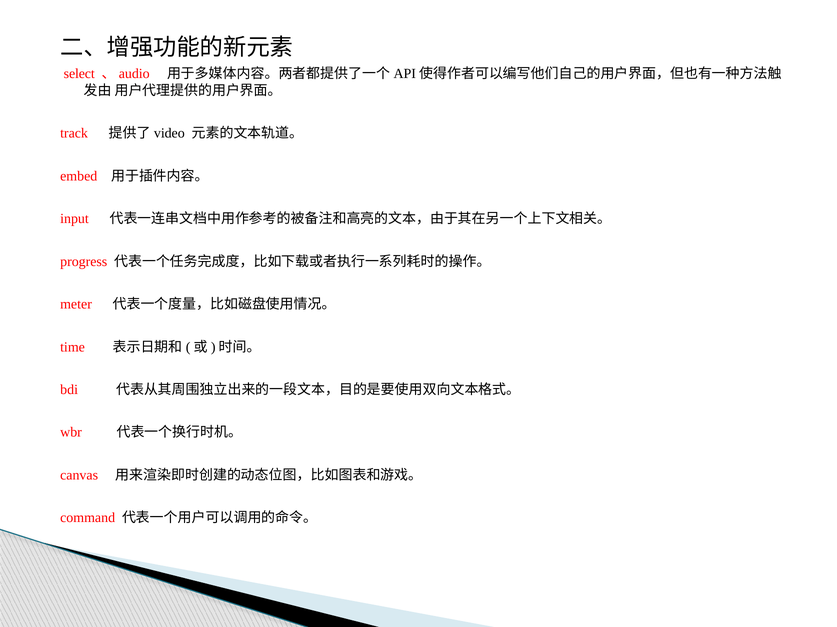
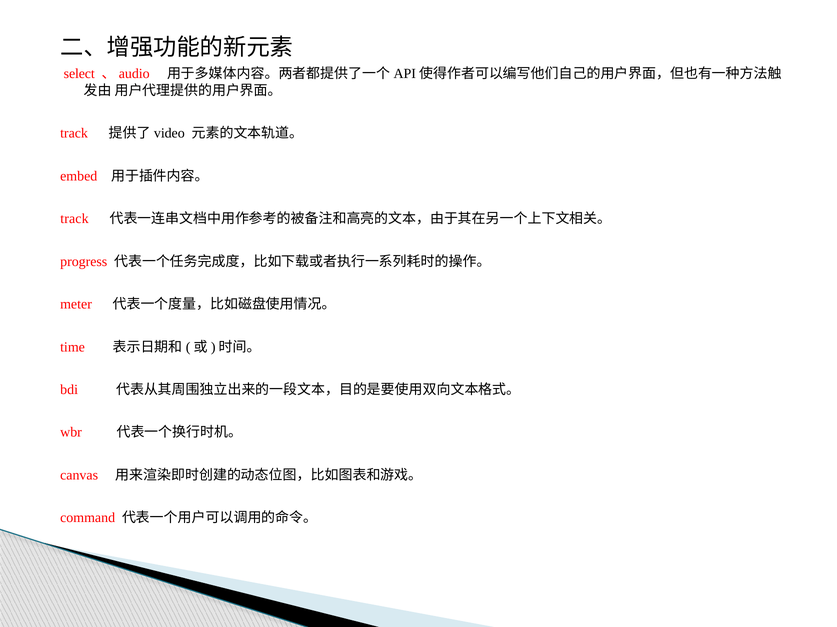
input at (75, 219): input -> track
